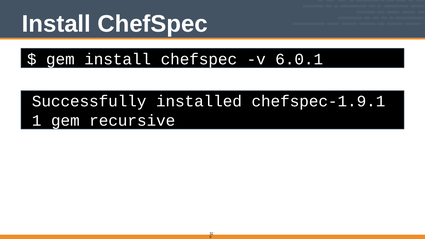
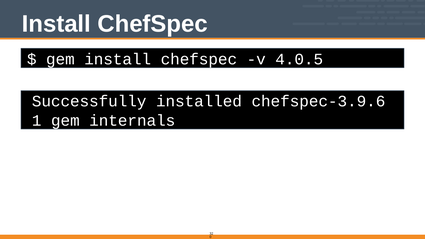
6.0.1: 6.0.1 -> 4.0.5
chefspec-1.9.1: chefspec-1.9.1 -> chefspec-3.9.6
recursive: recursive -> internals
